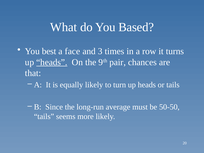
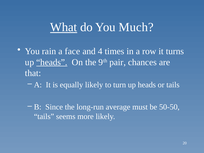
What underline: none -> present
Based: Based -> Much
best: best -> rain
3: 3 -> 4
